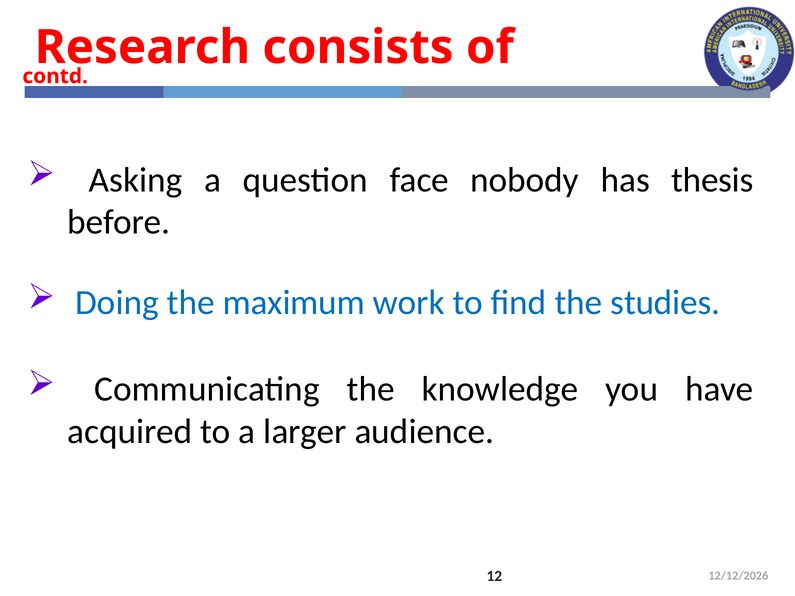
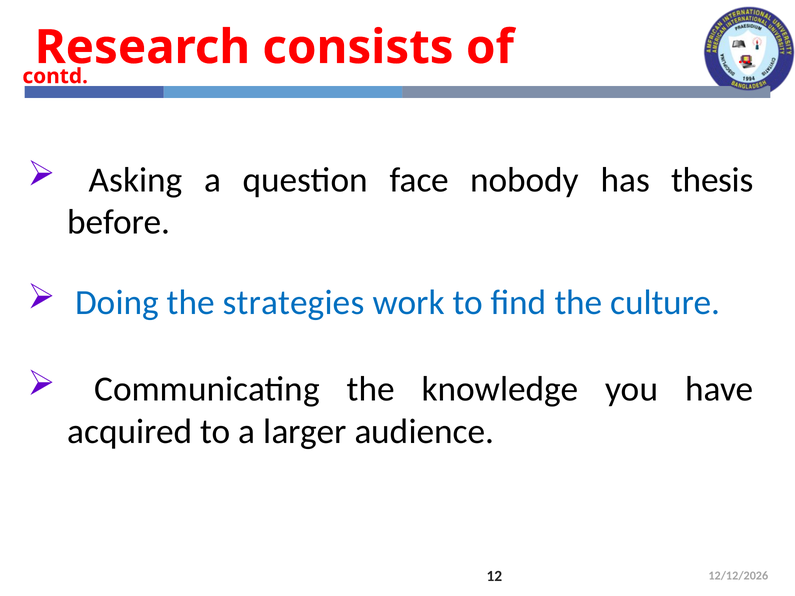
maximum: maximum -> strategies
studies: studies -> culture
